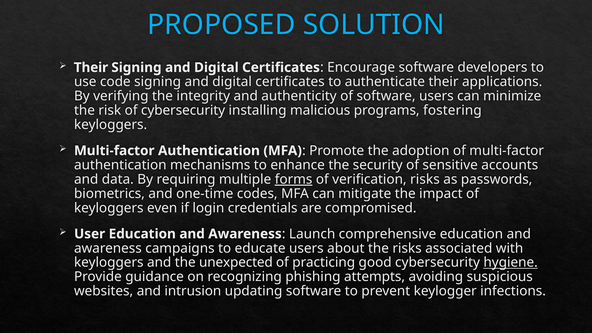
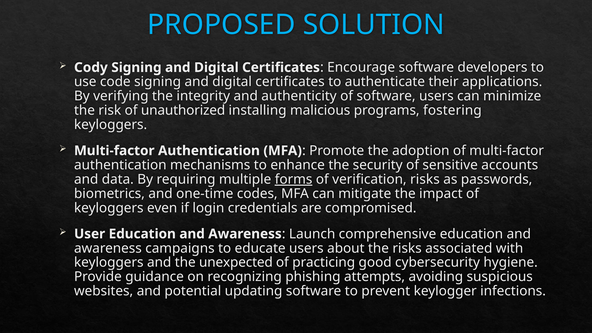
Their at (91, 67): Their -> Cody
of cybersecurity: cybersecurity -> unauthorized
hygiene underline: present -> none
intrusion: intrusion -> potential
